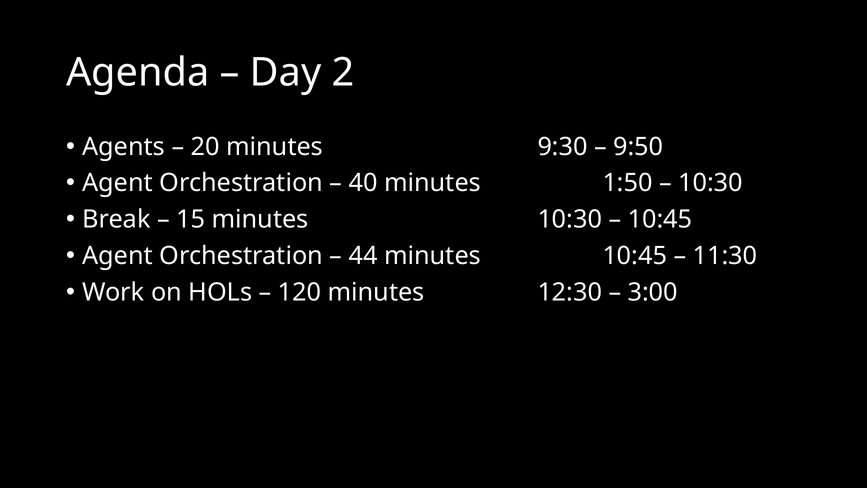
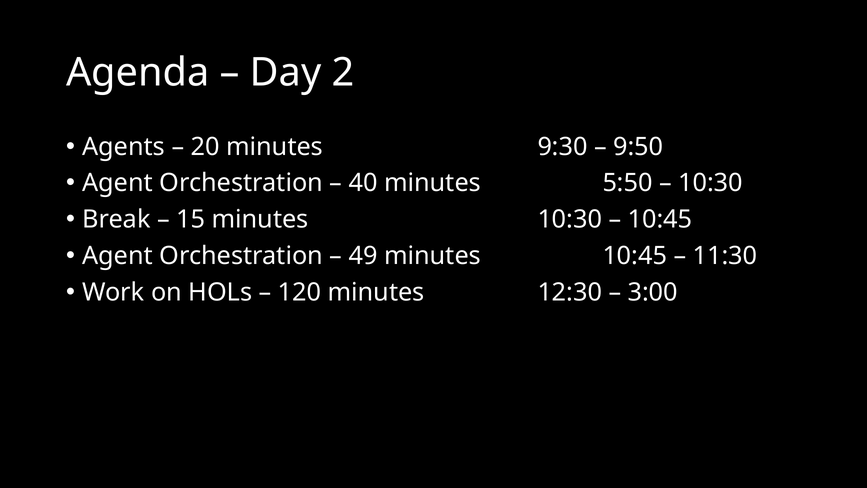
1:50: 1:50 -> 5:50
44: 44 -> 49
